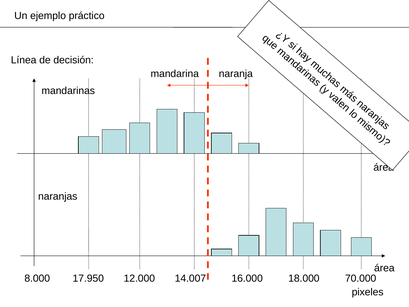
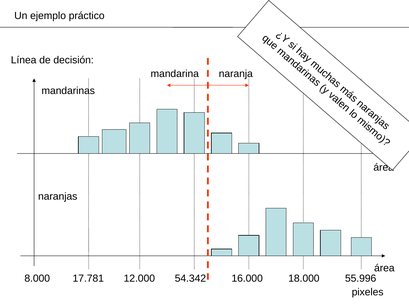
17.950: 17.950 -> 17.781
14.007: 14.007 -> 54.342
70.000: 70.000 -> 55.996
